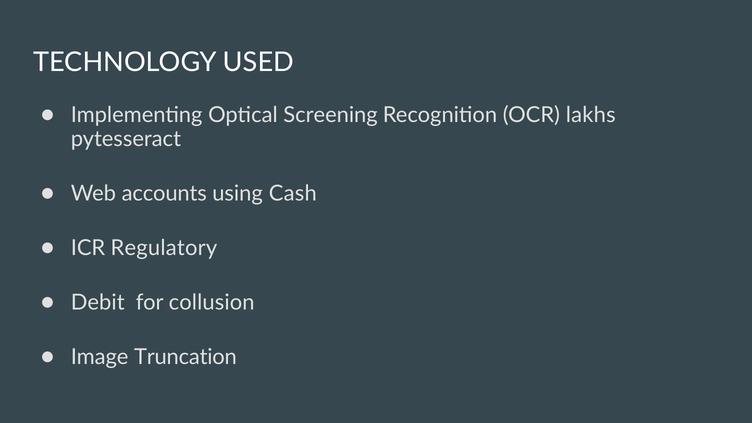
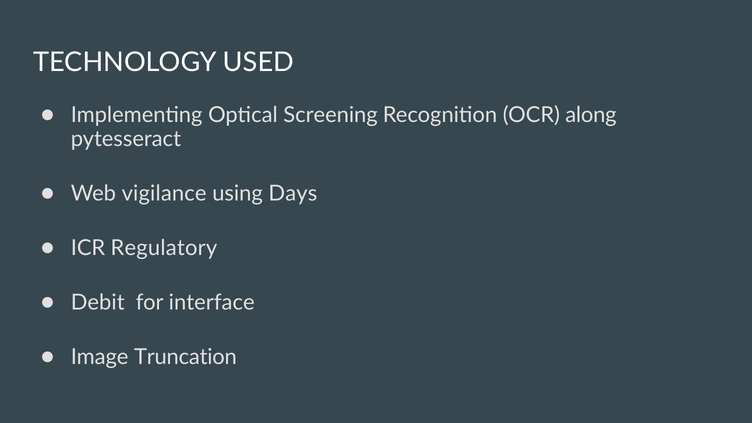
lakhs: lakhs -> along
accounts: accounts -> vigilance
Cash: Cash -> Days
collusion: collusion -> interface
